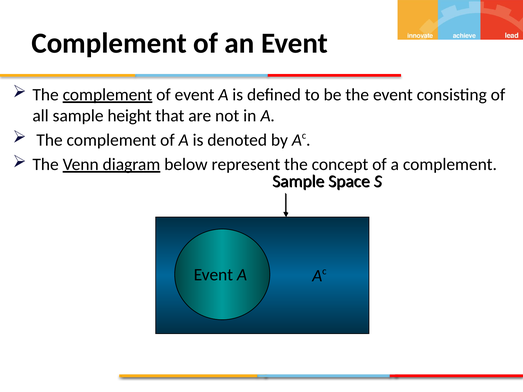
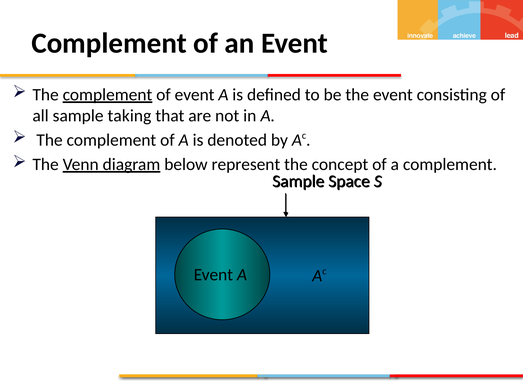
height: height -> taking
